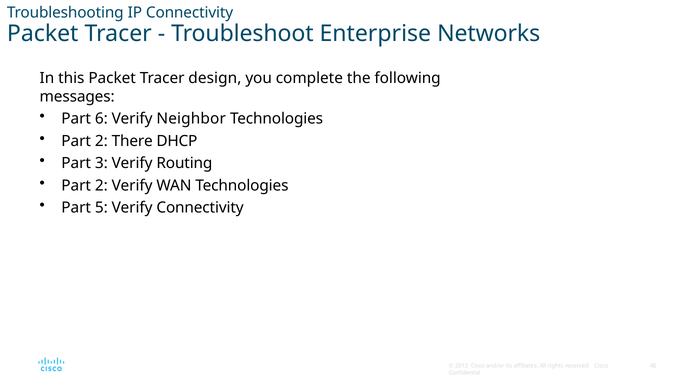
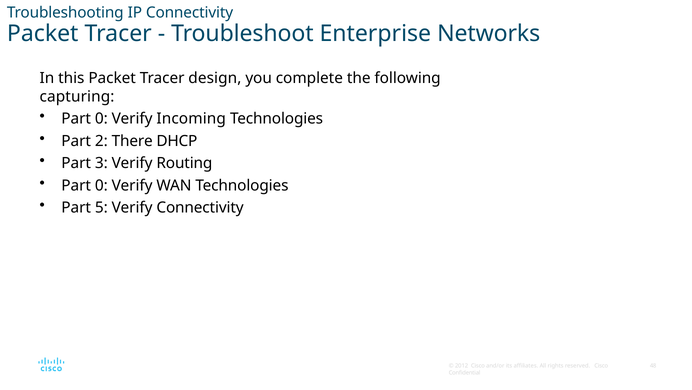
messages: messages -> capturing
6 at (101, 119): 6 -> 0
Neighbor: Neighbor -> Incoming
2 at (101, 185): 2 -> 0
